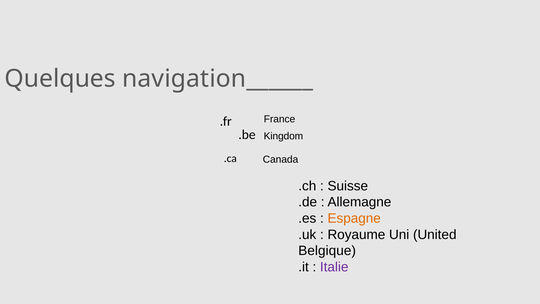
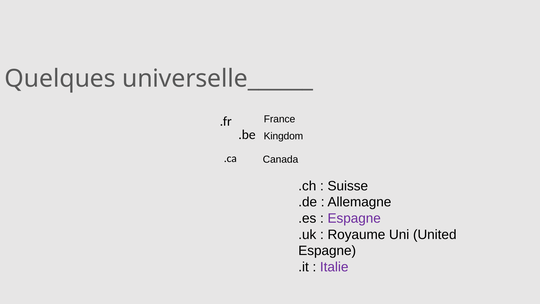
navigation______: navigation______ -> universelle______
Espagne at (354, 218) colour: orange -> purple
Belgique at (327, 251): Belgique -> Espagne
